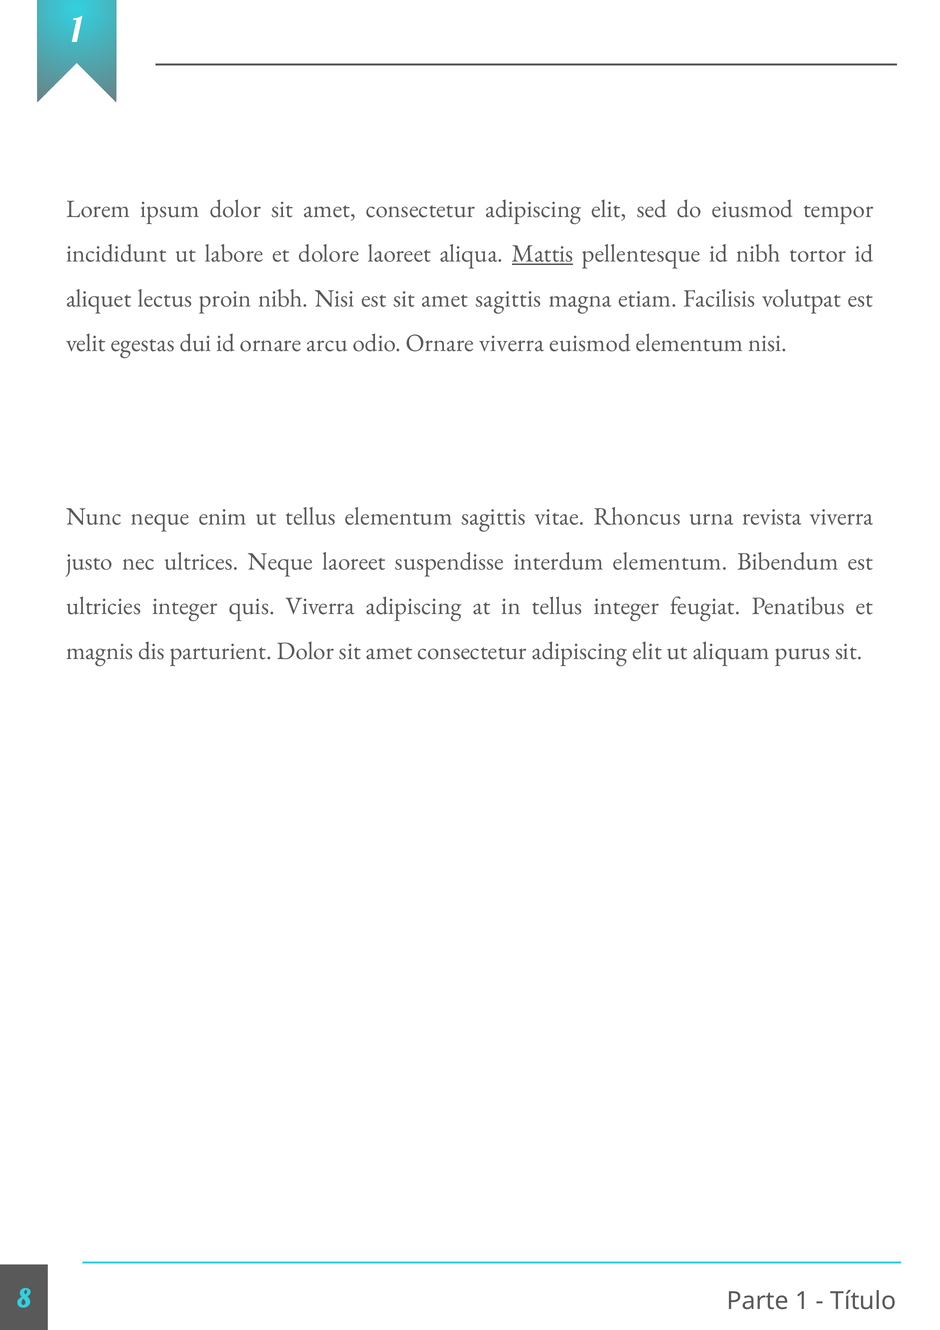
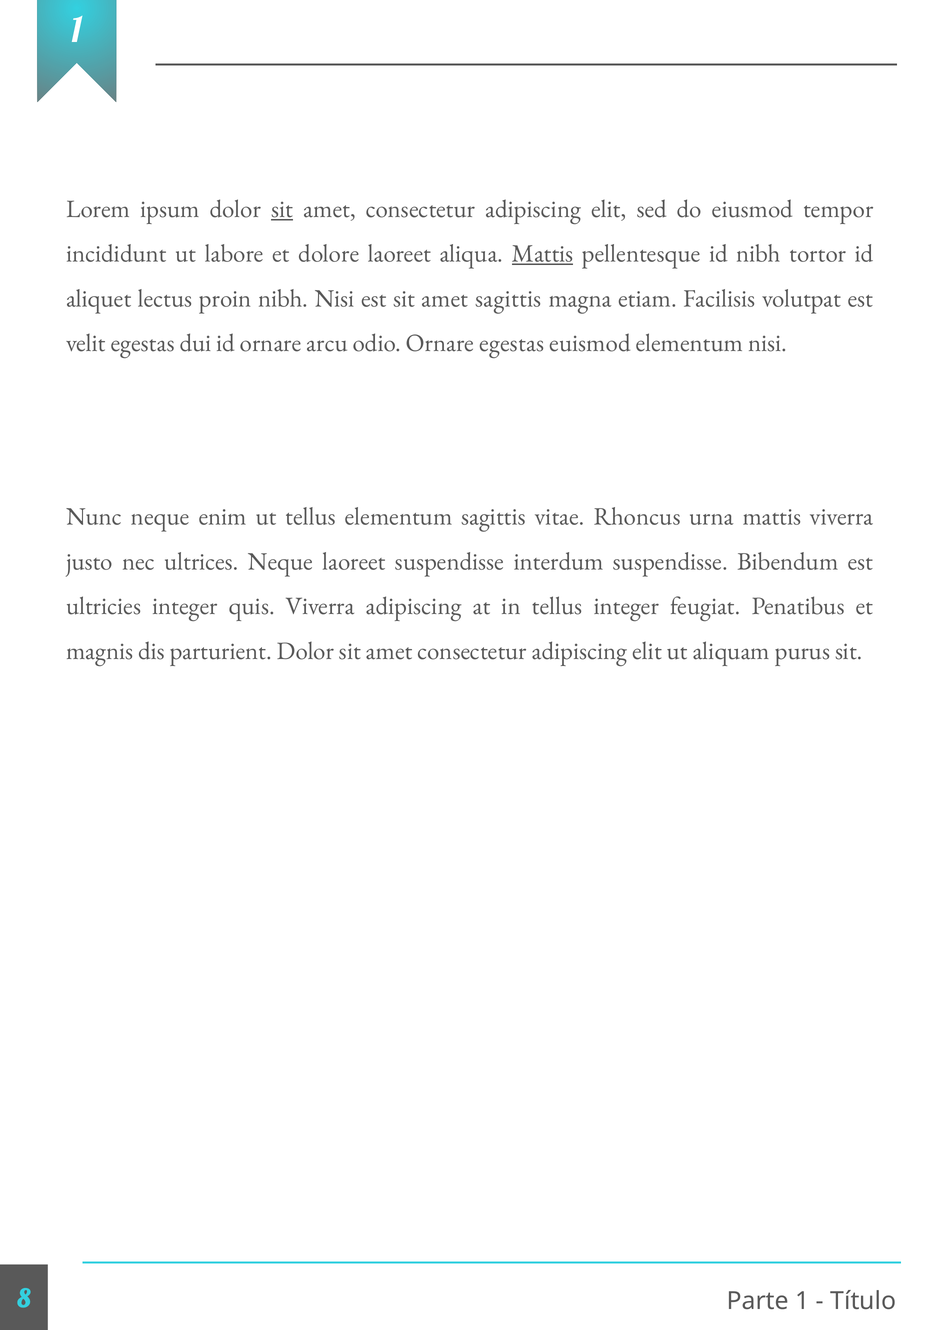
sit at (282, 209) underline: none -> present
Ornare viverra: viverra -> egestas
urna revista: revista -> mattis
interdum elementum: elementum -> suspendisse
